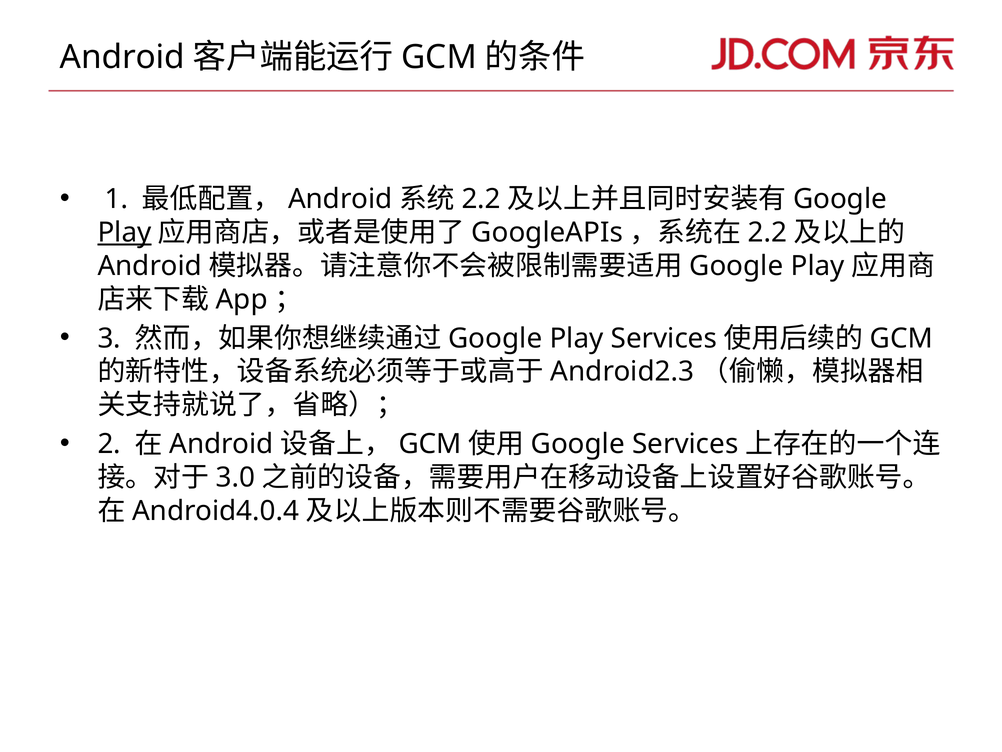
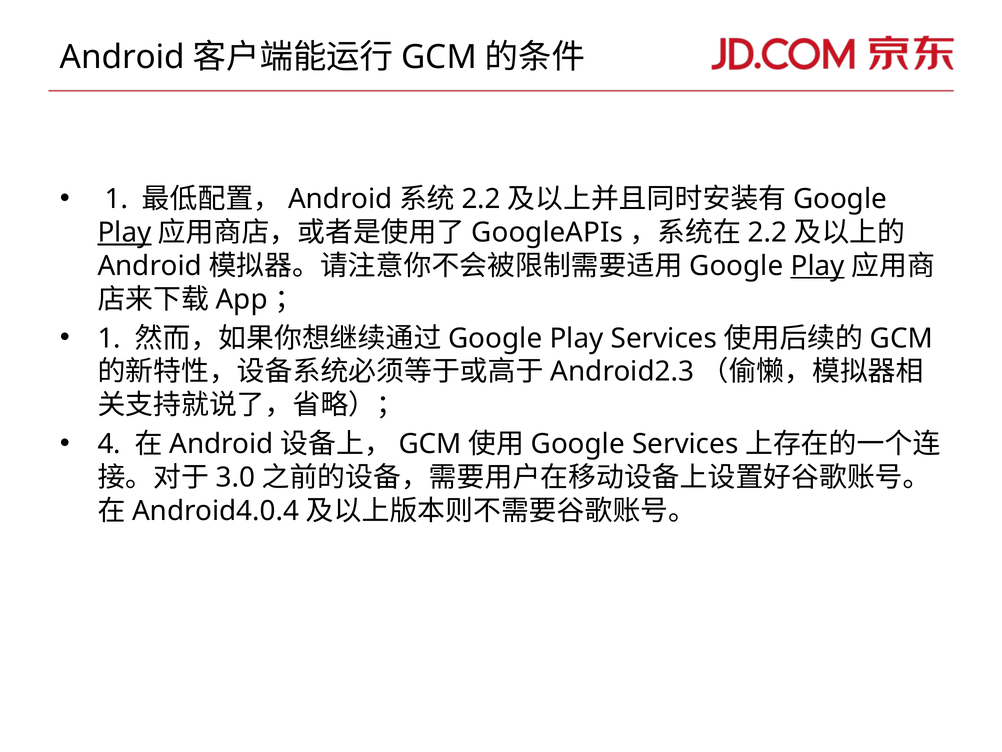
Play at (818, 266) underline: none -> present
3 at (109, 338): 3 -> 1
2: 2 -> 4
